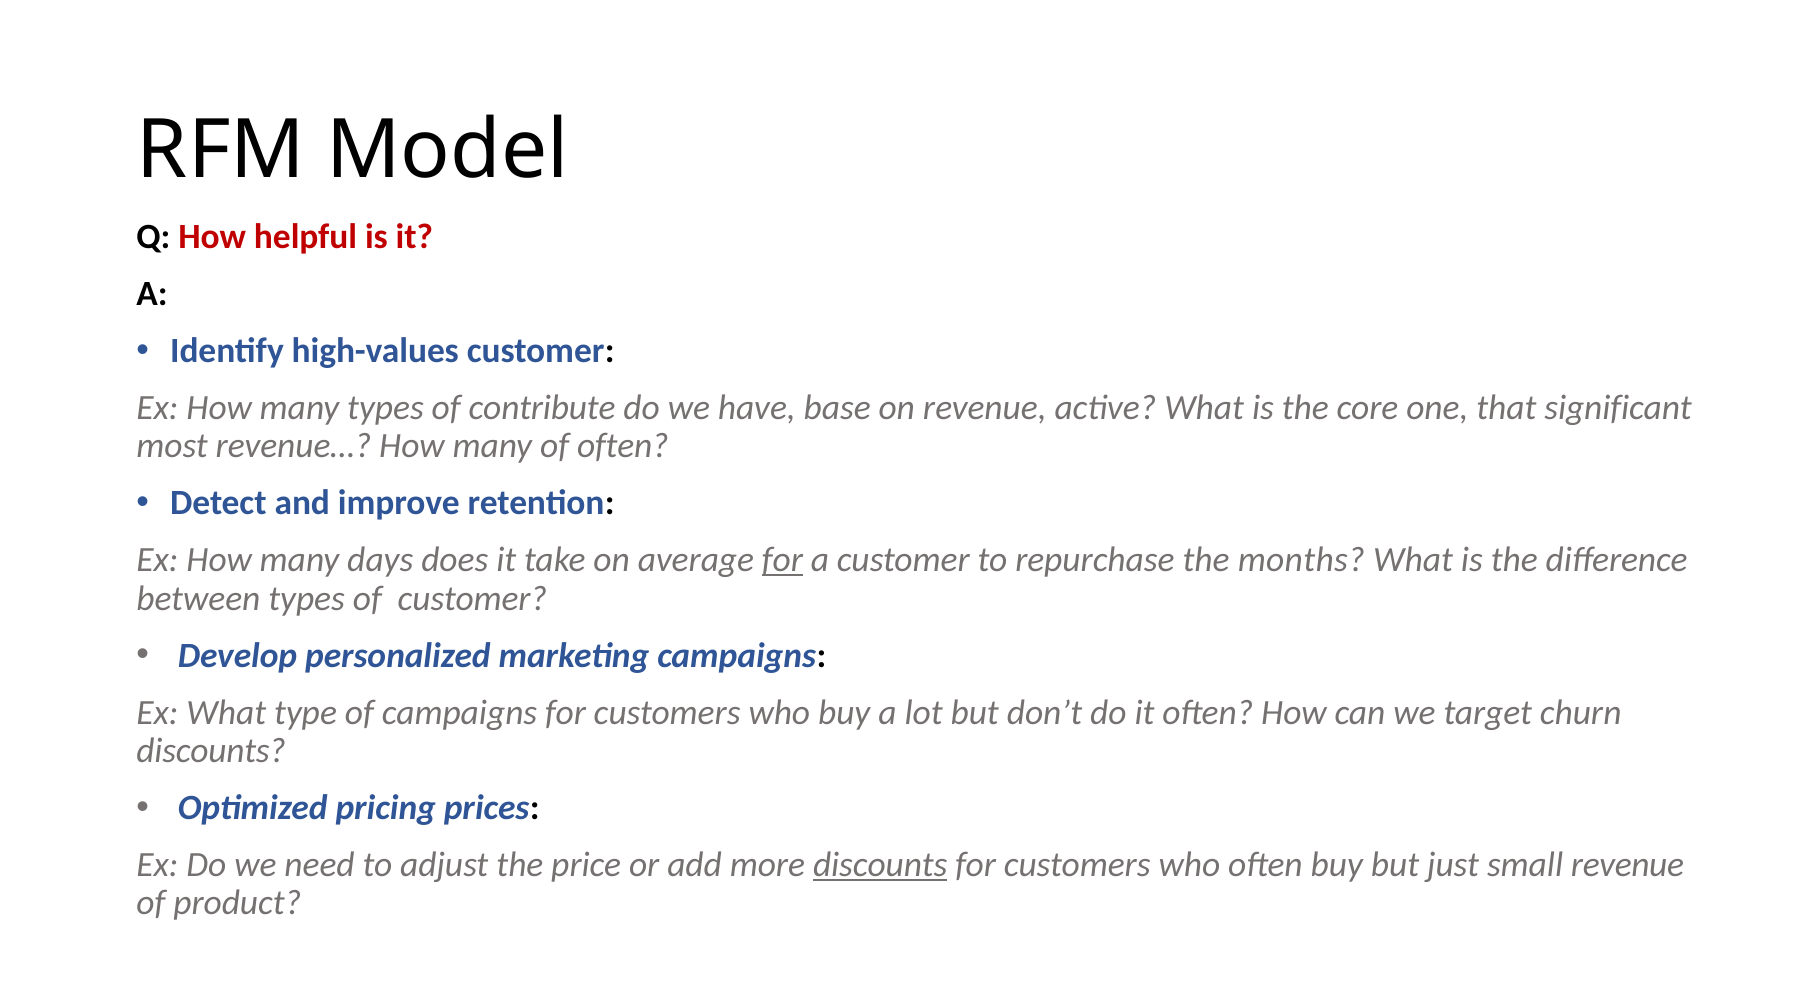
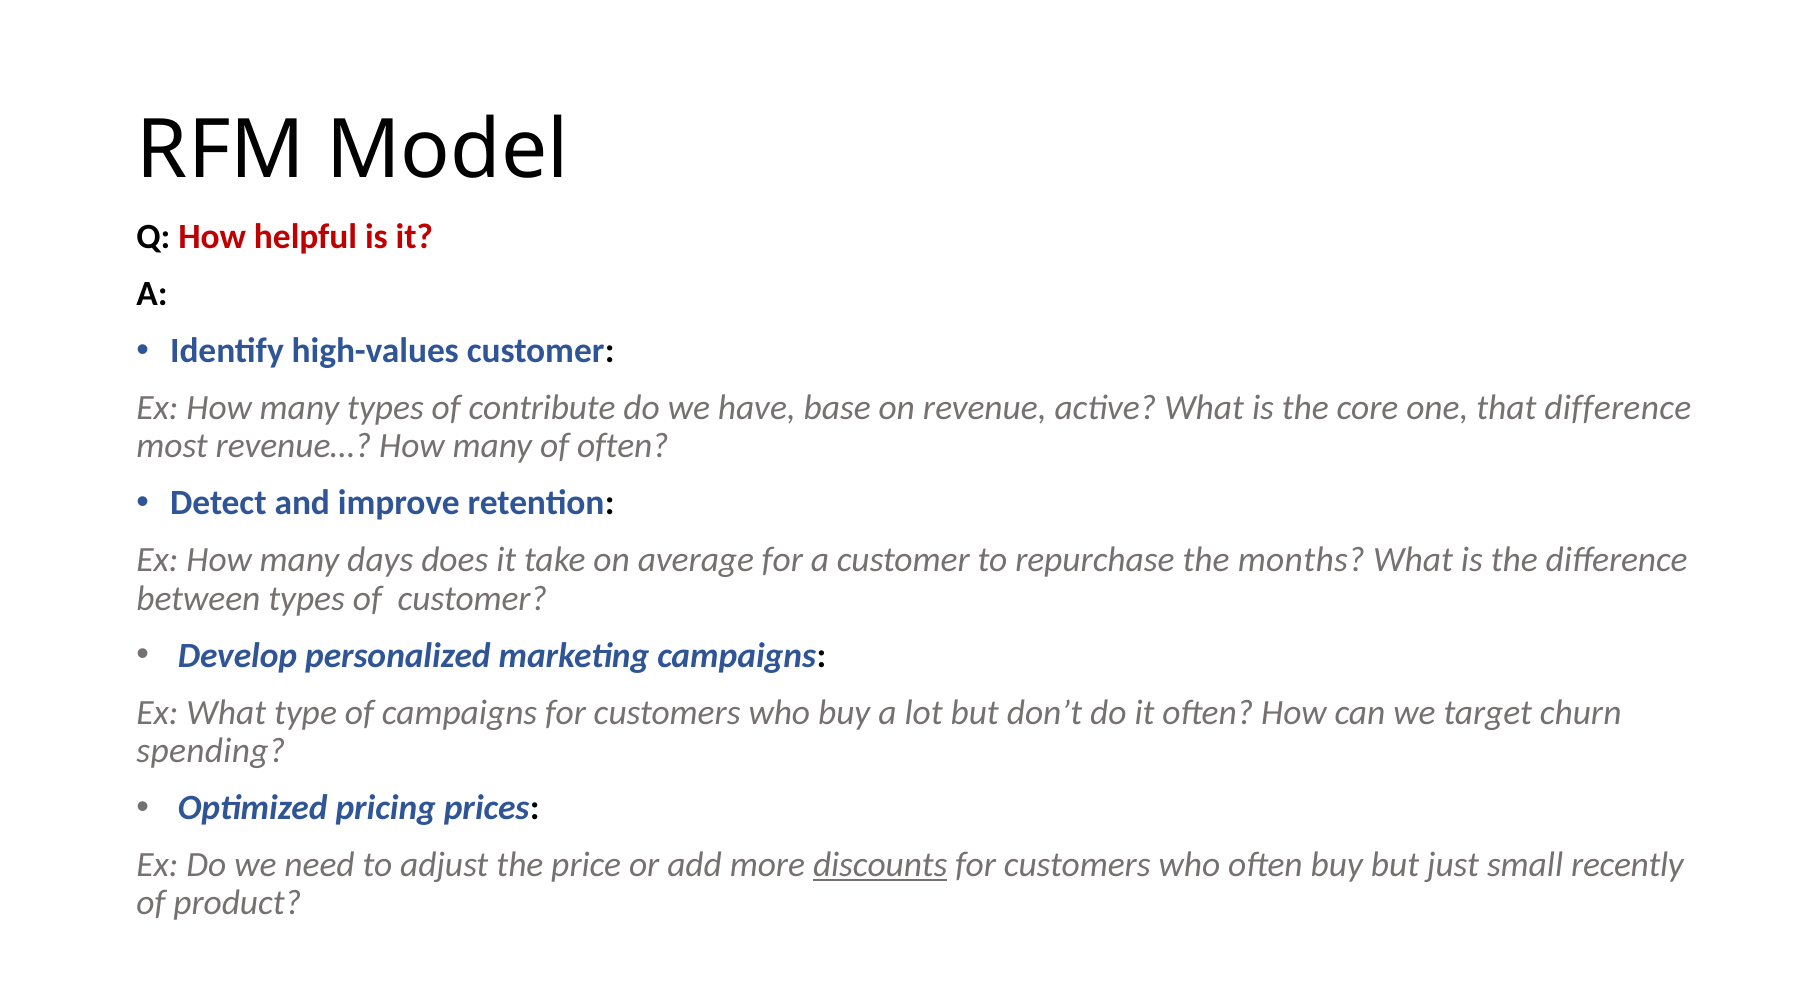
that significant: significant -> difference
for at (782, 560) underline: present -> none
discounts at (211, 751): discounts -> spending
small revenue: revenue -> recently
